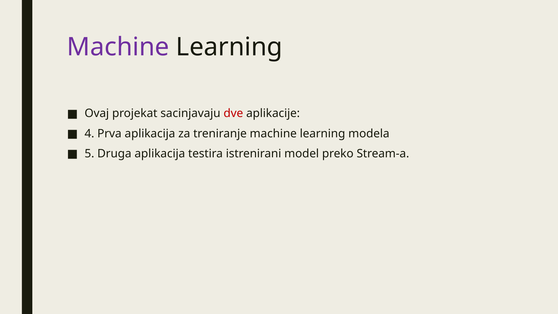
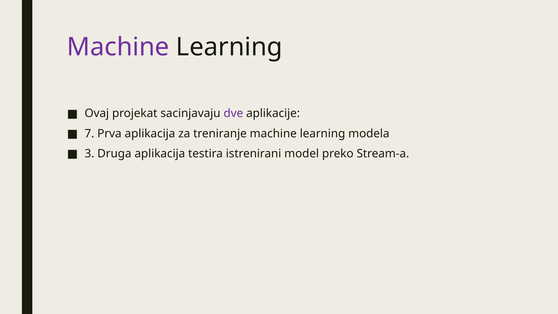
dve colour: red -> purple
4: 4 -> 7
5: 5 -> 3
